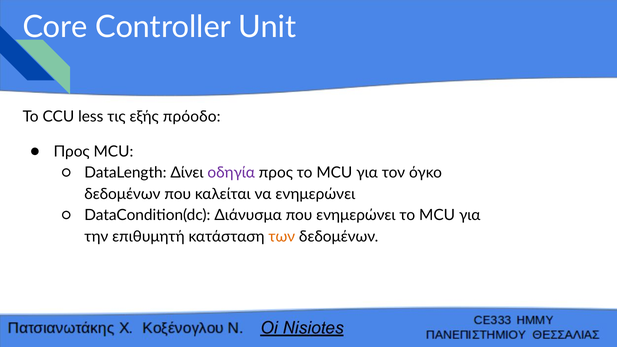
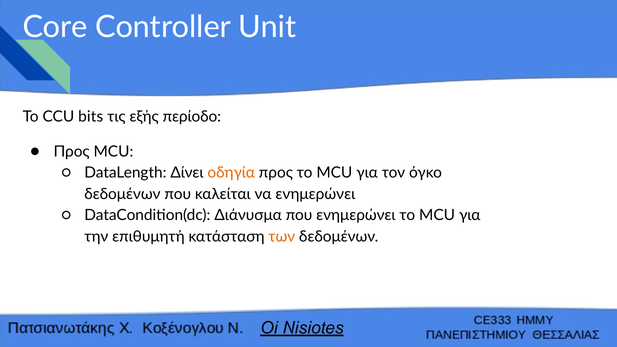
less: less -> bits
πρόοδο: πρόοδο -> περίοδο
οδηγία colour: purple -> orange
